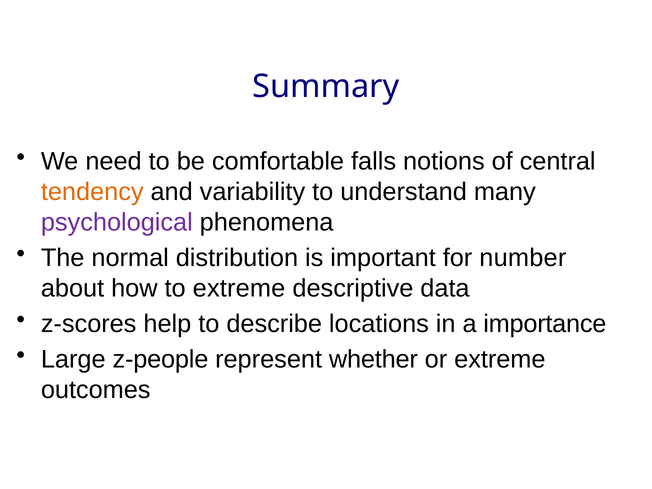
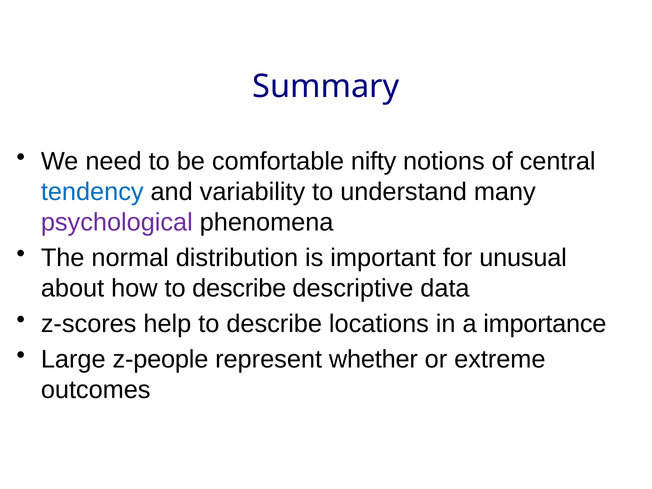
falls: falls -> nifty
tendency colour: orange -> blue
number: number -> unusual
how to extreme: extreme -> describe
